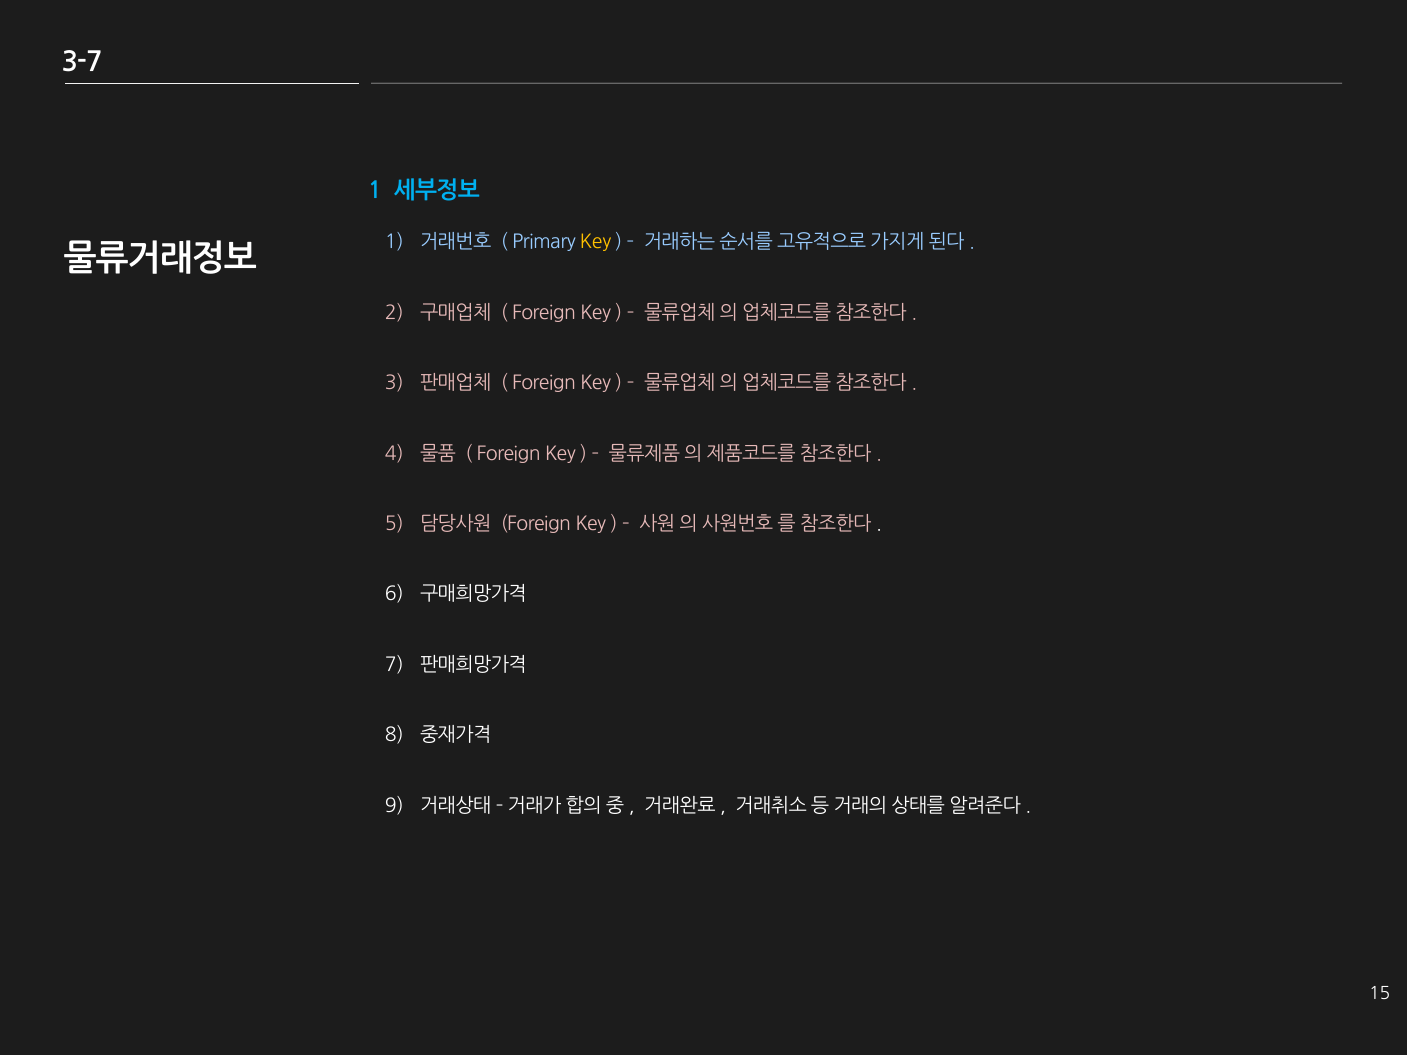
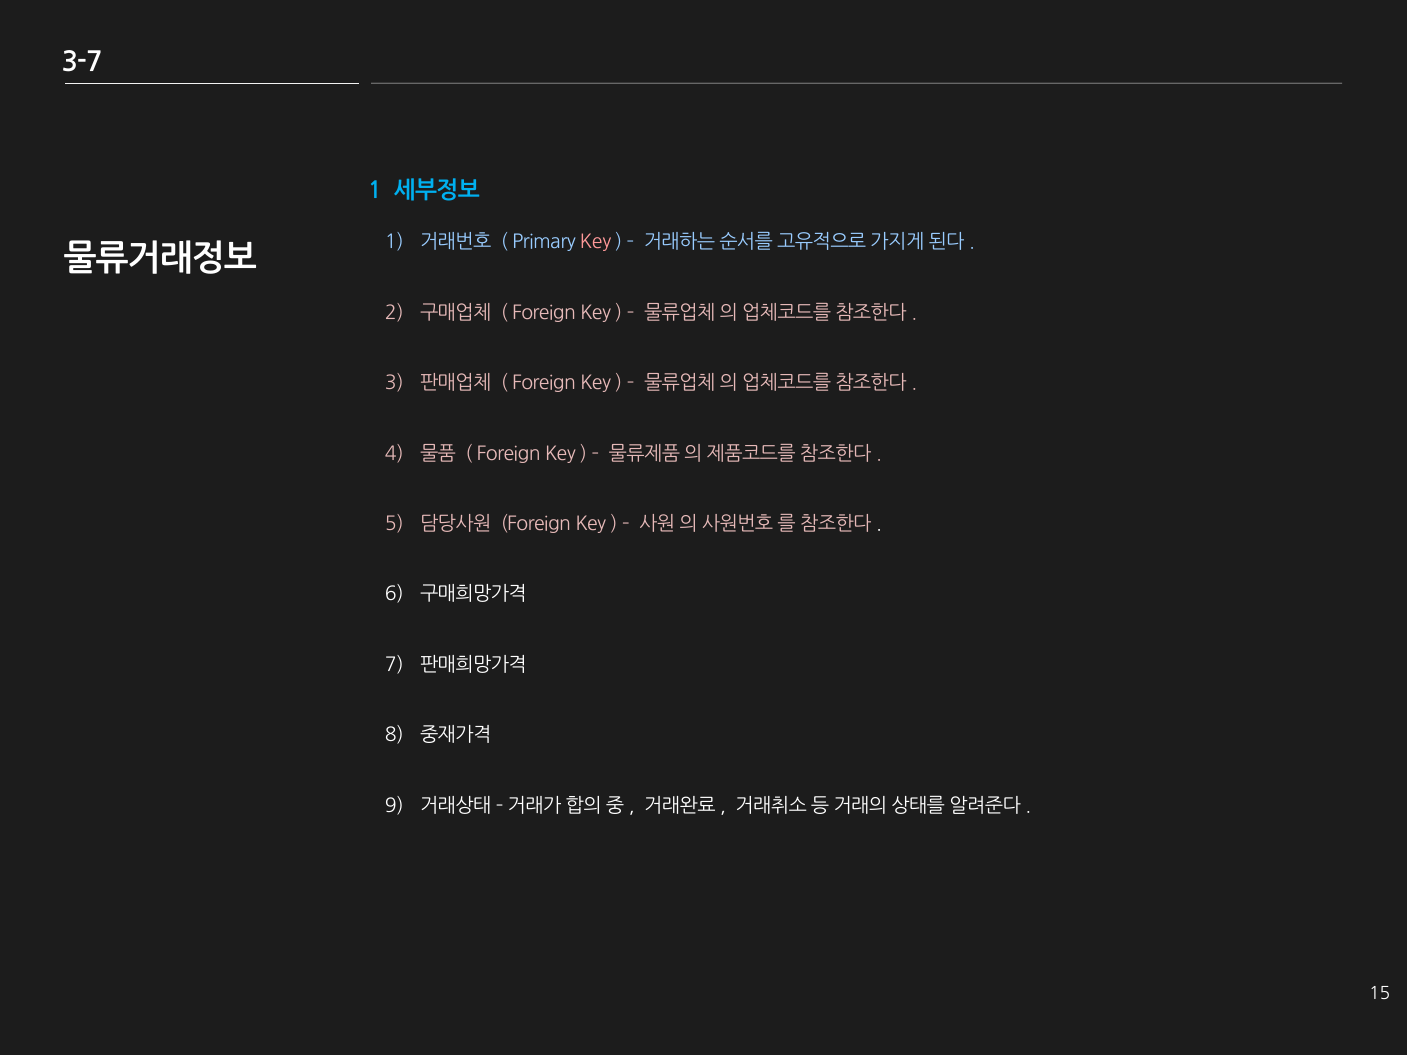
Key at (596, 242) colour: yellow -> pink
